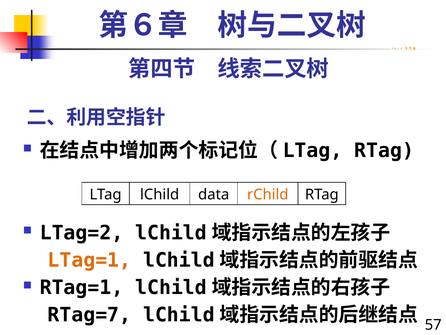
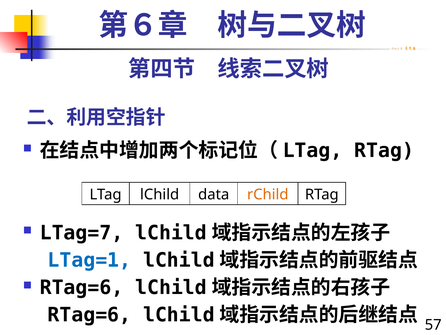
LTag=2: LTag=2 -> LTag=7
LTag=1 colour: orange -> blue
RTag=1 at (82, 287): RTag=1 -> RTag=6
RTag=7 at (89, 315): RTag=7 -> RTag=6
